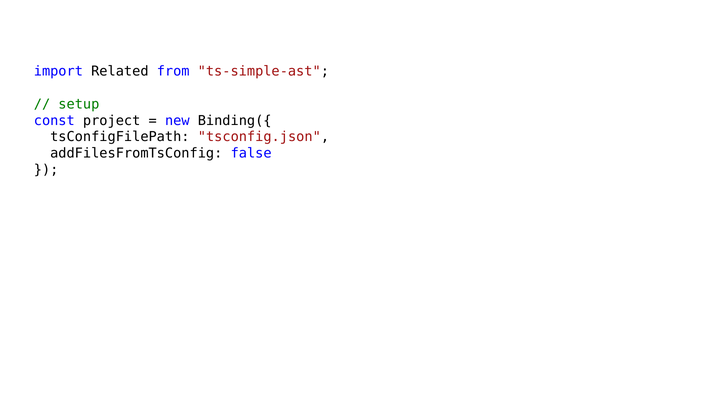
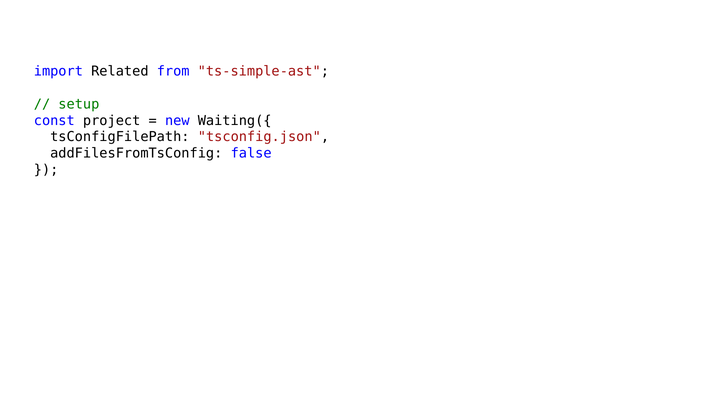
Binding({: Binding({ -> Waiting({
